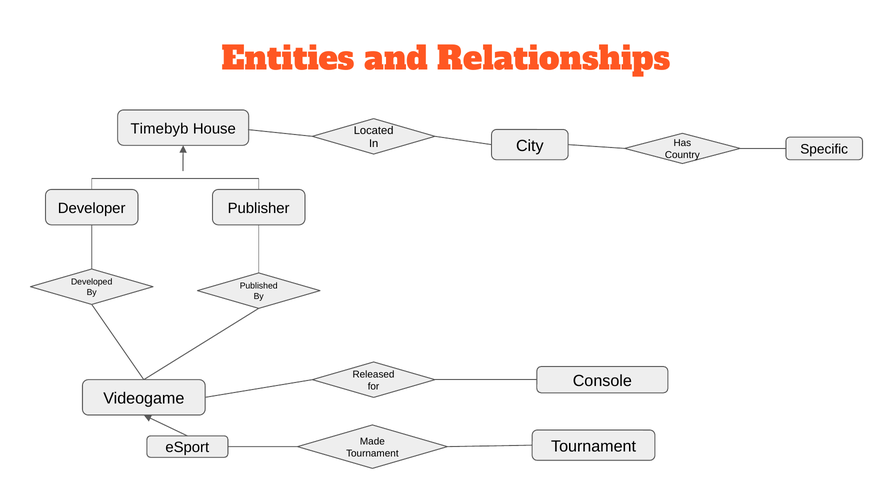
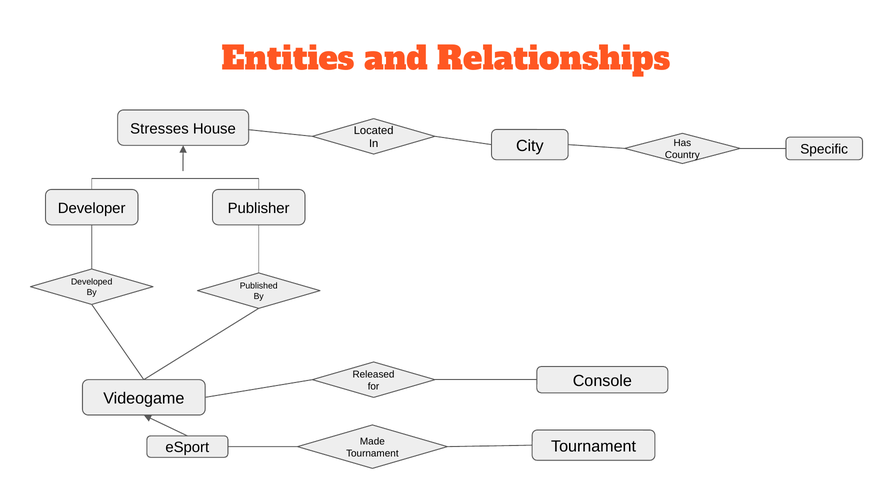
Timebyb: Timebyb -> Stresses
